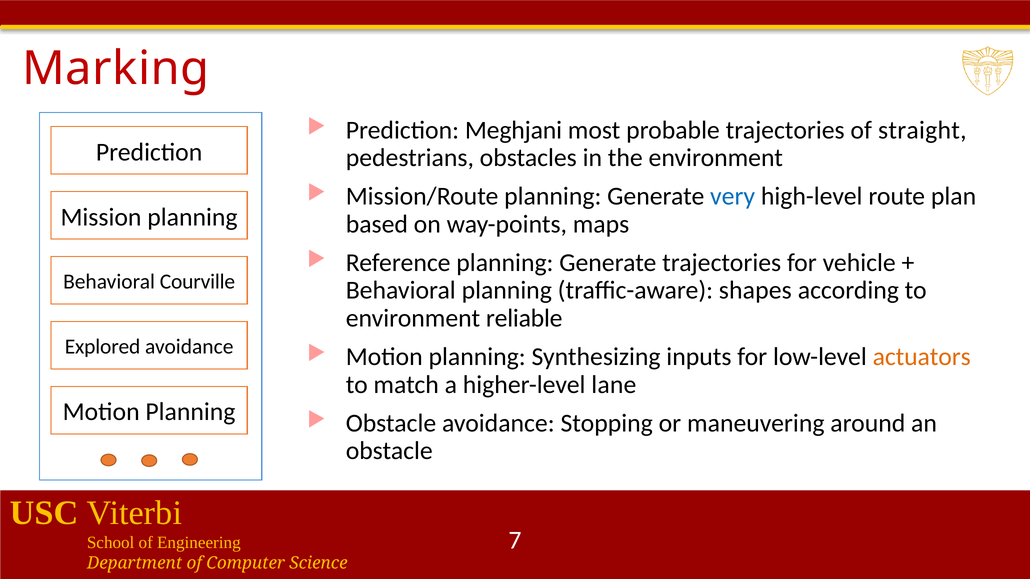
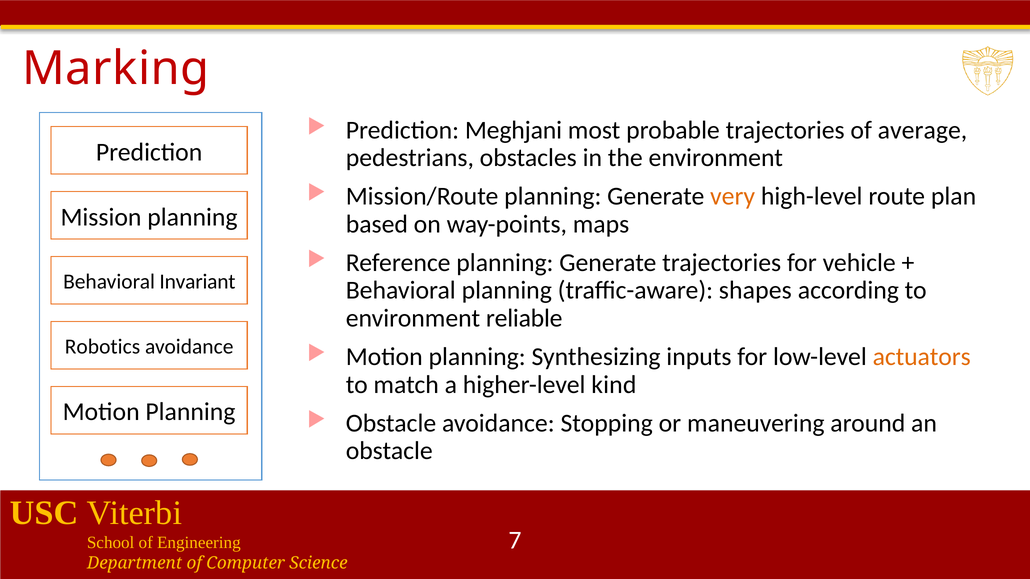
straight: straight -> average
very colour: blue -> orange
Courville: Courville -> Invariant
Explored: Explored -> Robotics
lane: lane -> kind
